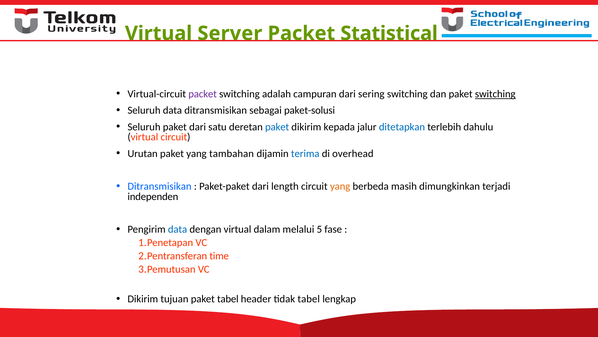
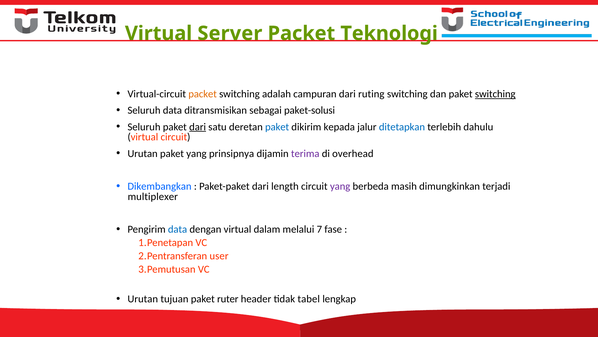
Statistical: Statistical -> Teknologi
packet at (203, 94) colour: purple -> orange
sering: sering -> ruting
dari at (198, 127) underline: none -> present
tambahan: tambahan -> prinsipnya
terima colour: blue -> purple
Ditransmisikan at (160, 186): Ditransmisikan -> Dikembangkan
yang at (340, 186) colour: orange -> purple
independen: independen -> multiplexer
5: 5 -> 7
time: time -> user
Dikirim at (143, 299): Dikirim -> Urutan
paket tabel: tabel -> ruter
